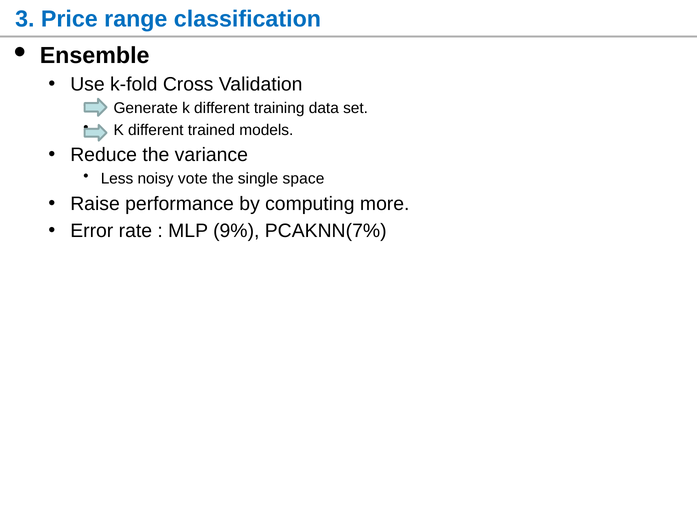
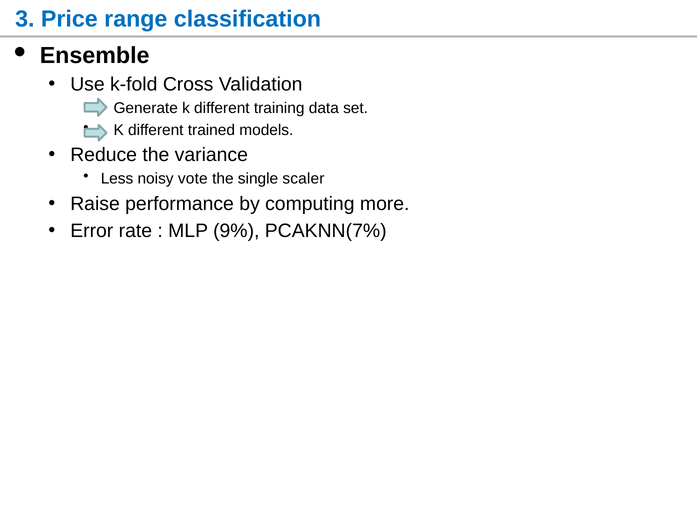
space: space -> scaler
